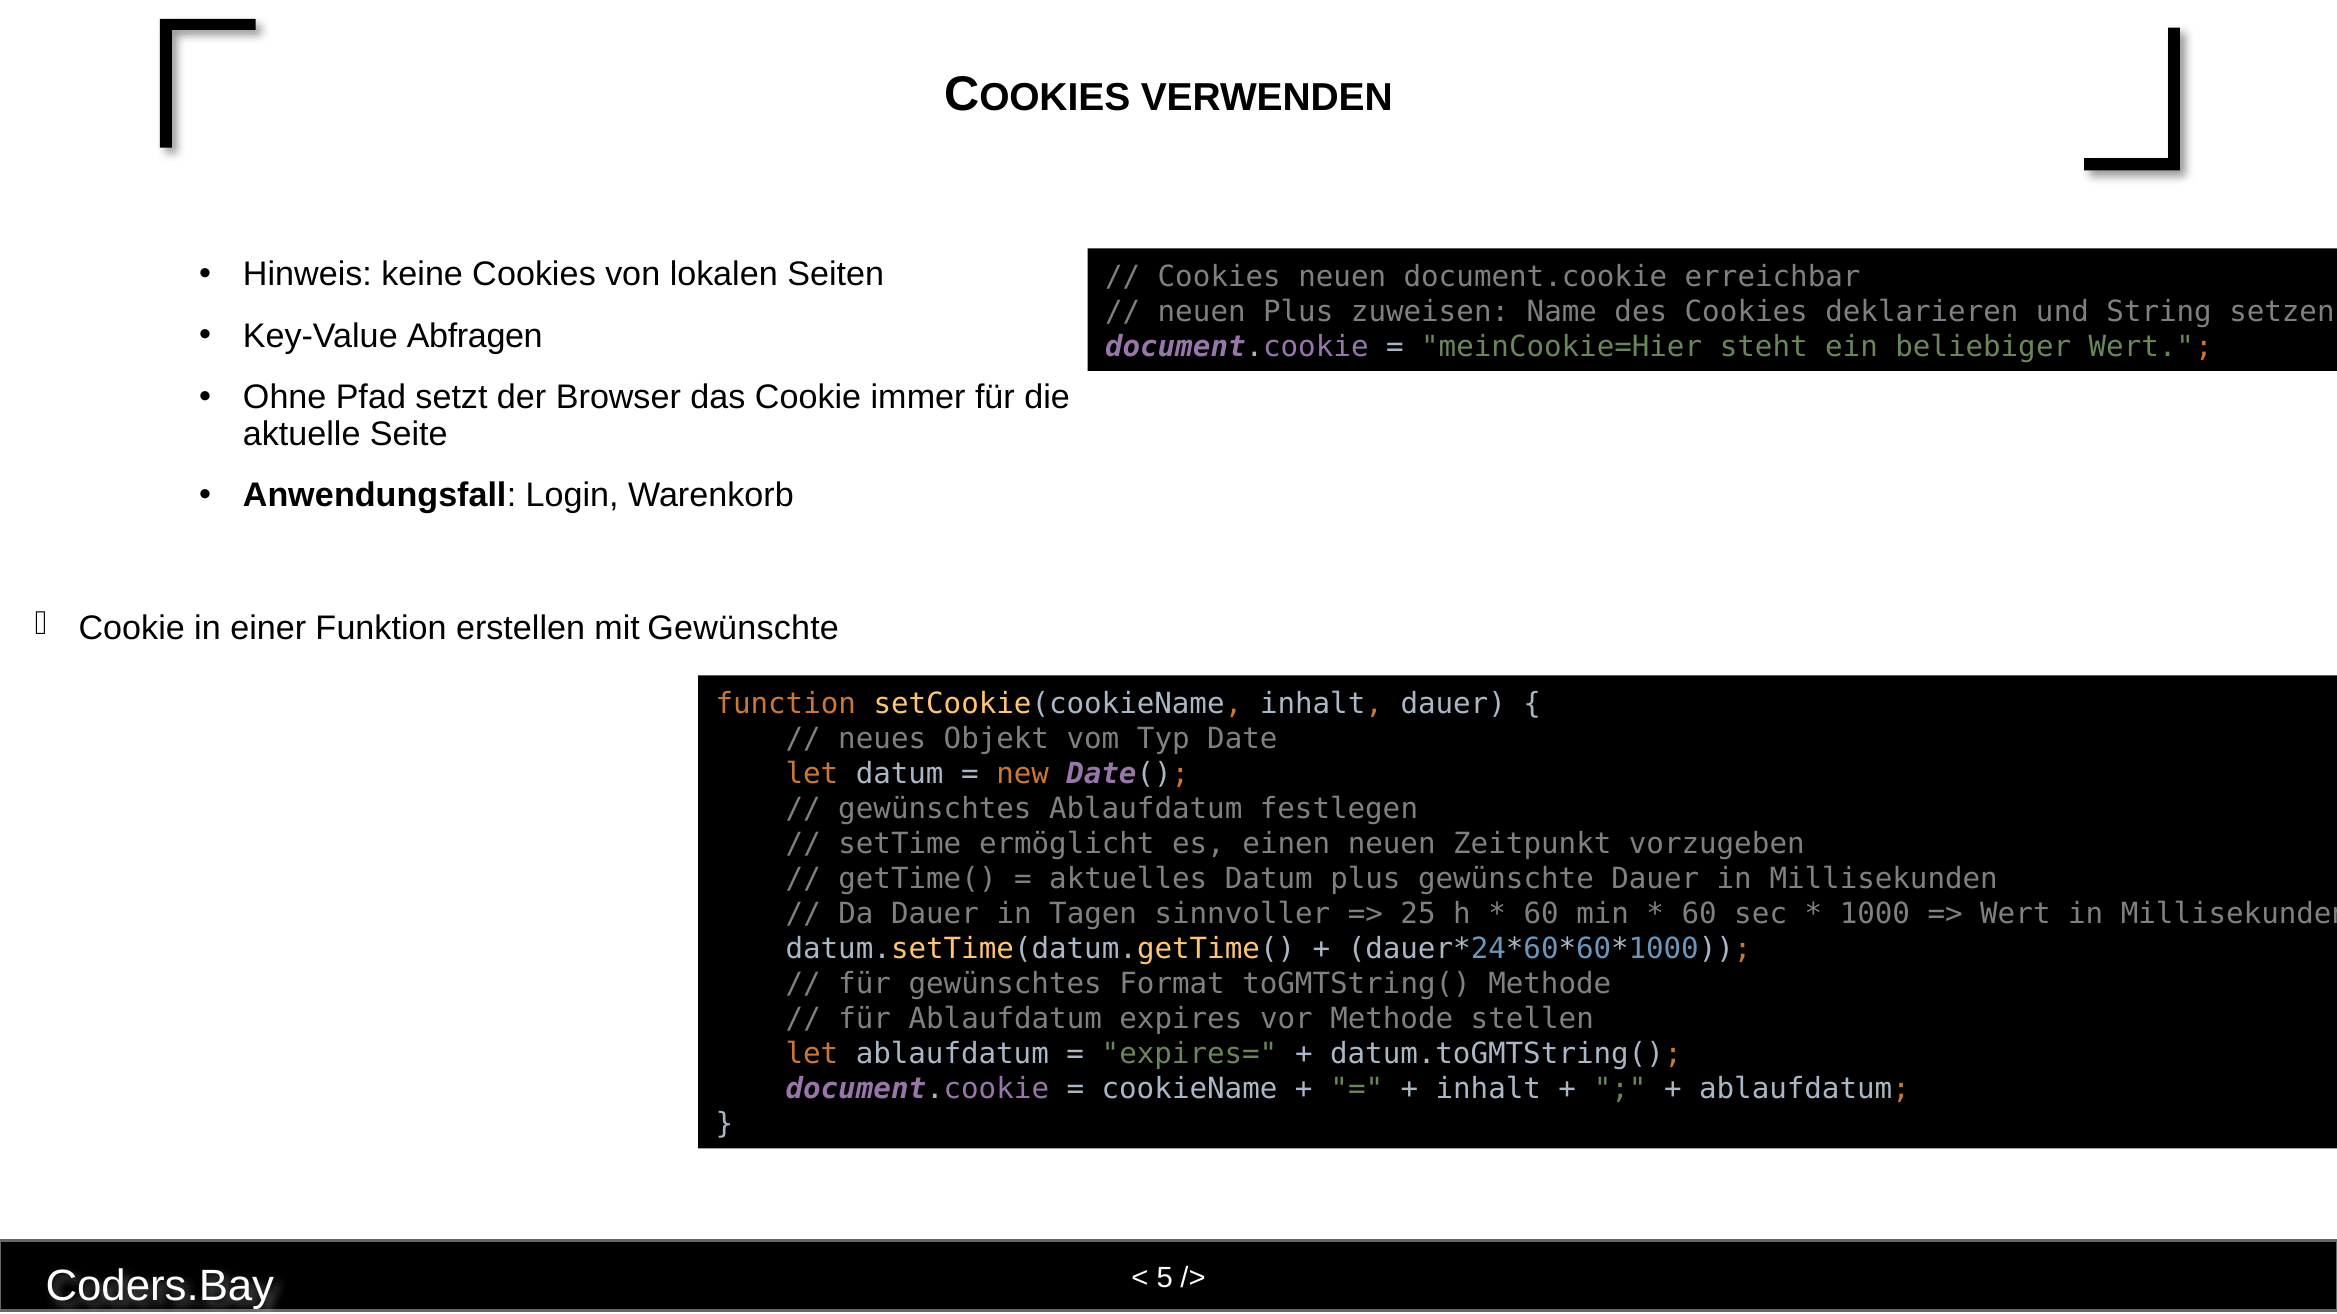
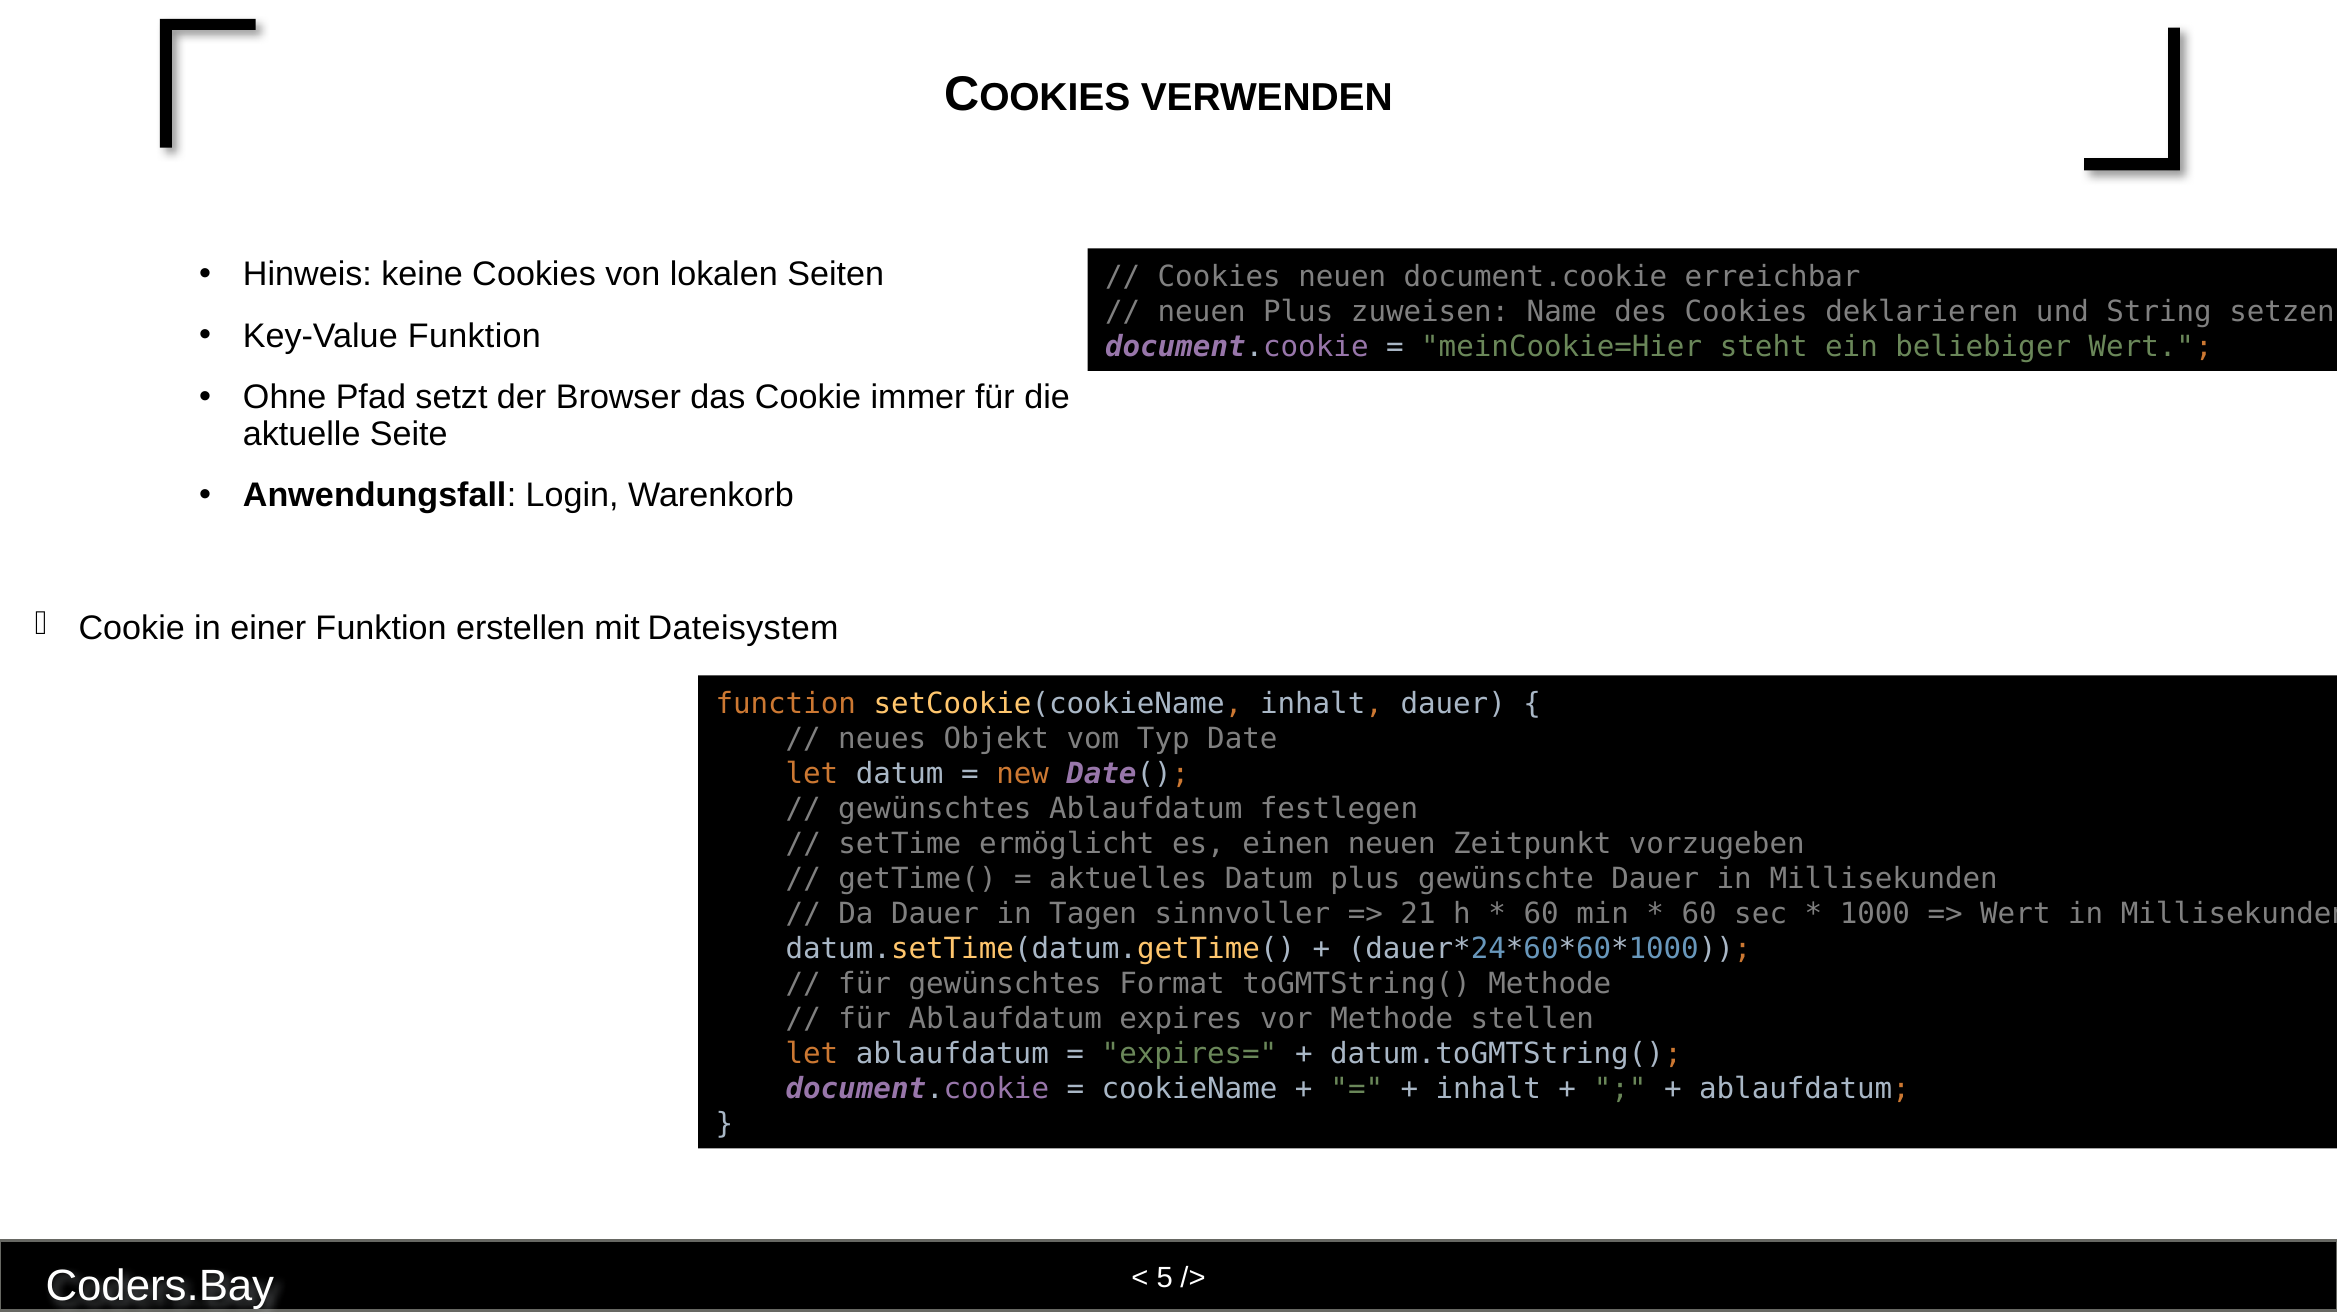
Key-Value Abfragen: Abfragen -> Funktion
mit Gewünschte: Gewünschte -> Dateisystem
25: 25 -> 21
